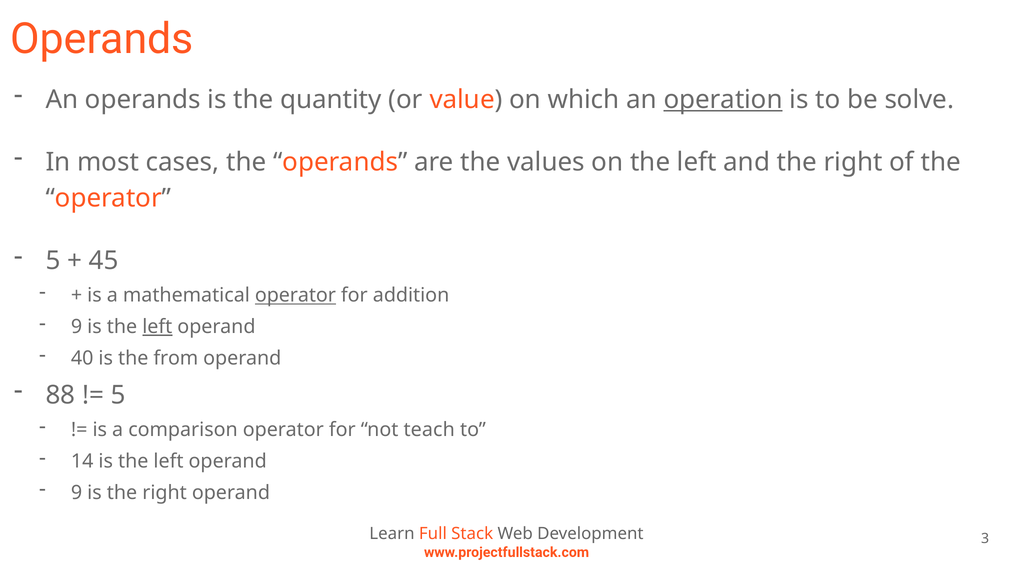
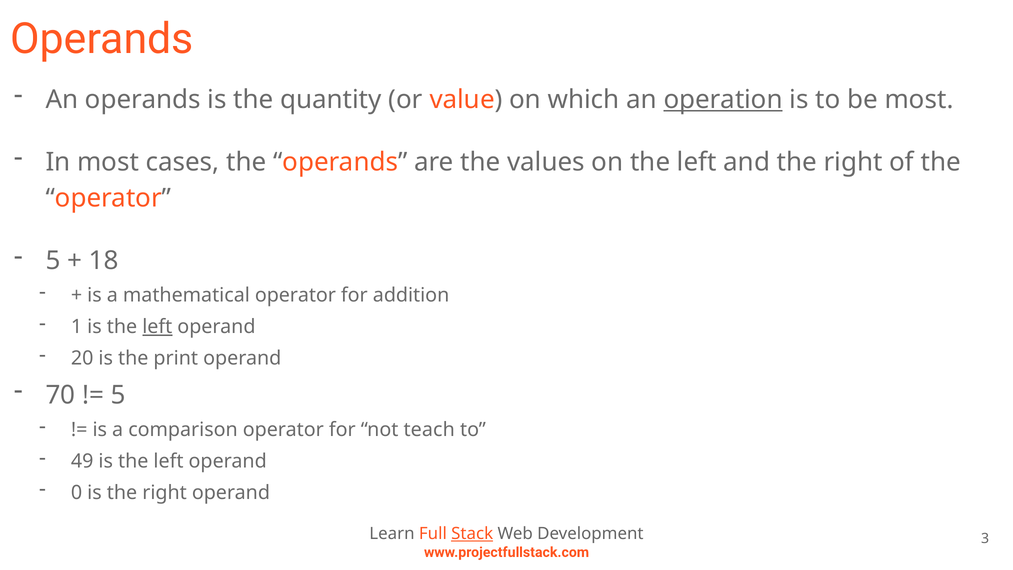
be solve: solve -> most
45: 45 -> 18
operator at (295, 295) underline: present -> none
9 at (77, 327): 9 -> 1
40: 40 -> 20
from: from -> print
88: 88 -> 70
14: 14 -> 49
9 at (77, 492): 9 -> 0
Stack underline: none -> present
